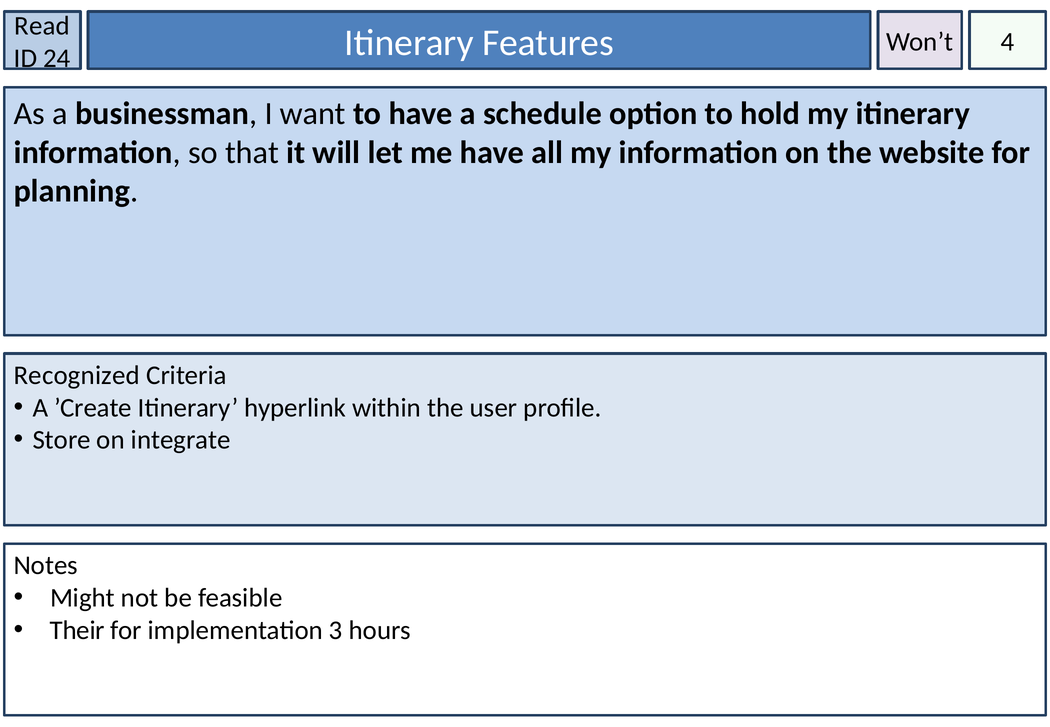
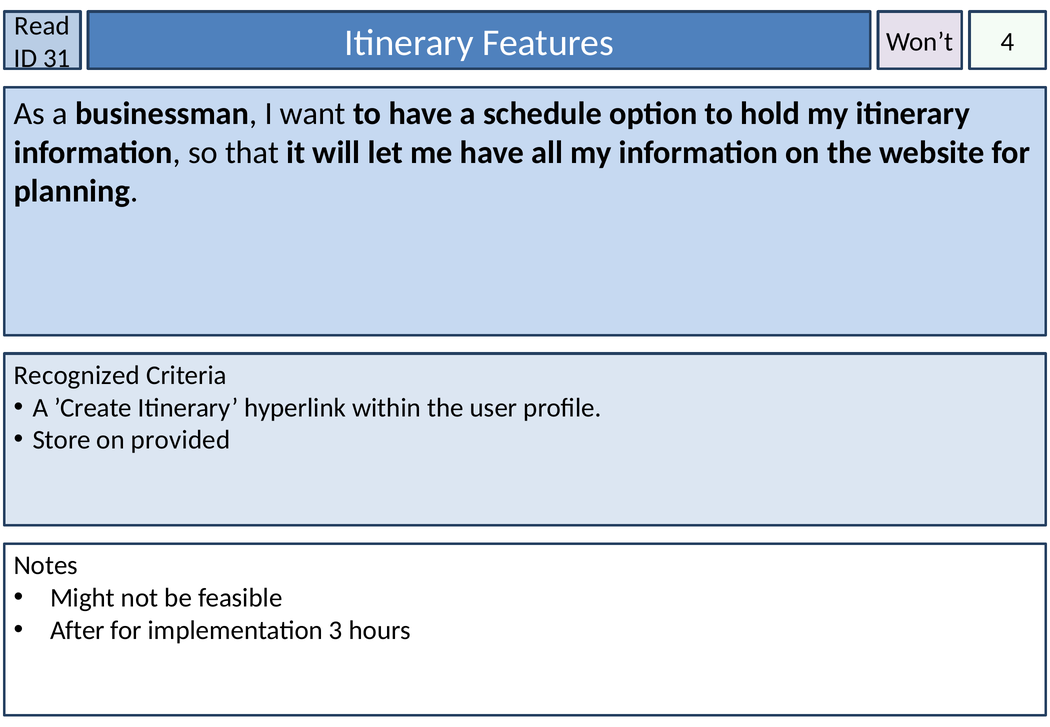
24: 24 -> 31
integrate: integrate -> provided
Their: Their -> After
